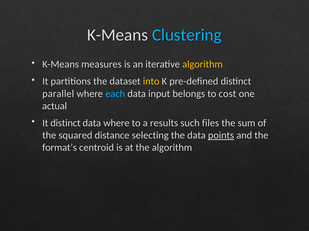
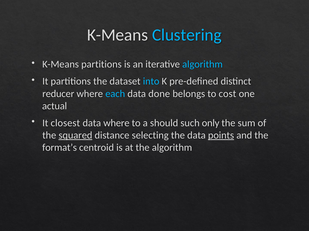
K-Means measures: measures -> partitions
algorithm at (202, 65) colour: yellow -> light blue
into colour: yellow -> light blue
parallel: parallel -> reducer
input: input -> done
It distinct: distinct -> closest
results: results -> should
files: files -> only
squared underline: none -> present
